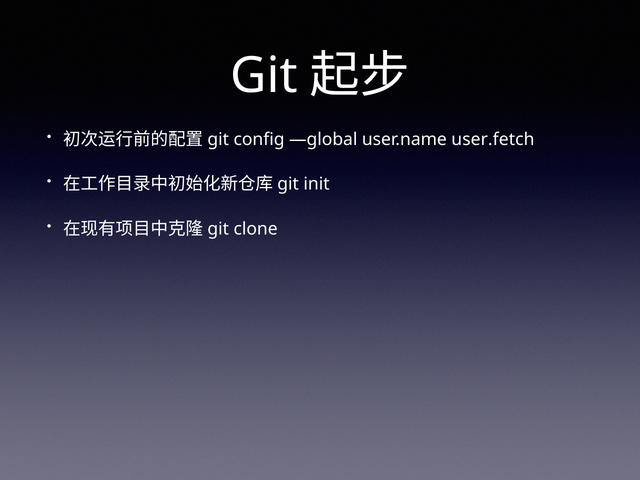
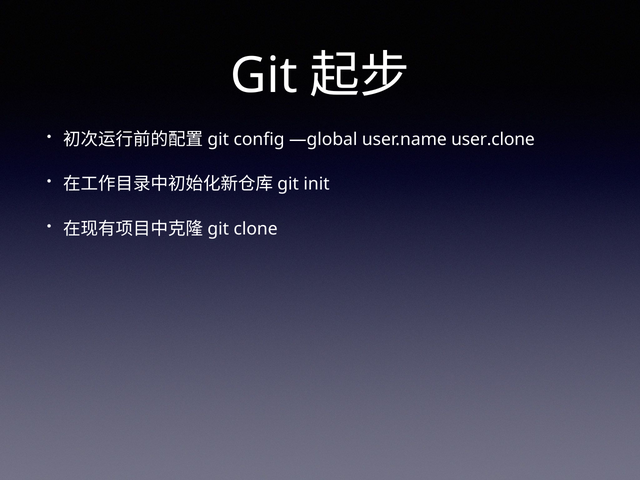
user.fetch: user.fetch -> user.clone
